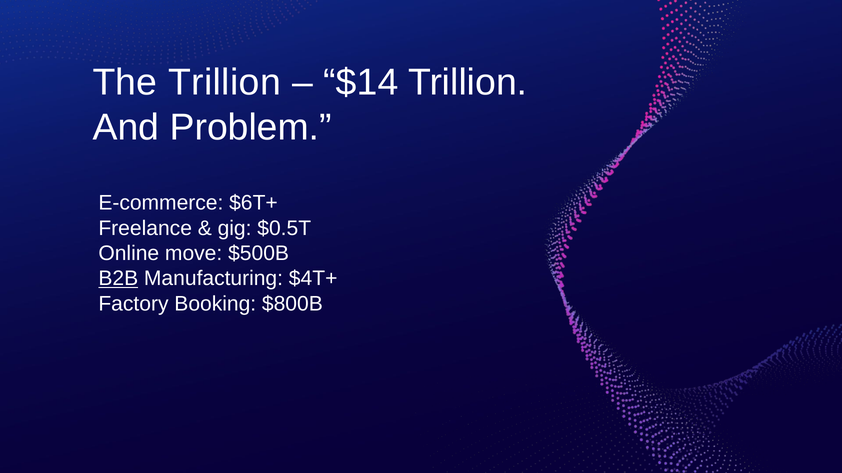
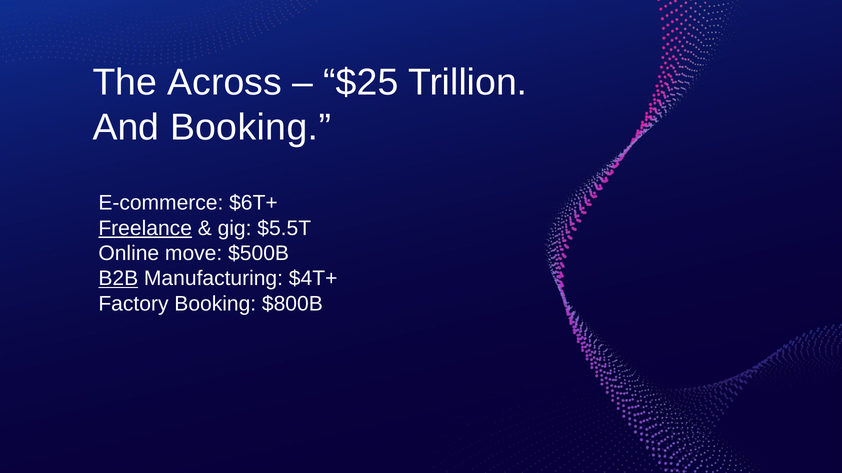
The Trillion: Trillion -> Across
$14: $14 -> $25
And Problem: Problem -> Booking
Freelance underline: none -> present
$0.5T: $0.5T -> $5.5T
